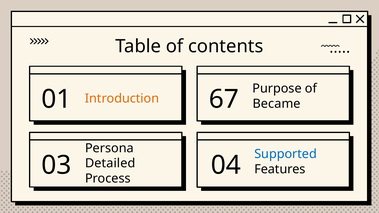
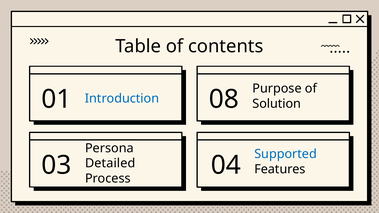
67: 67 -> 08
Introduction colour: orange -> blue
Became: Became -> Solution
